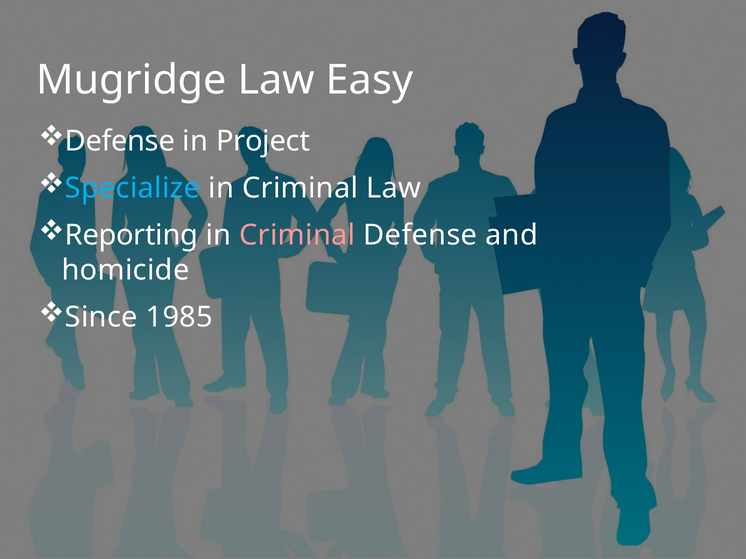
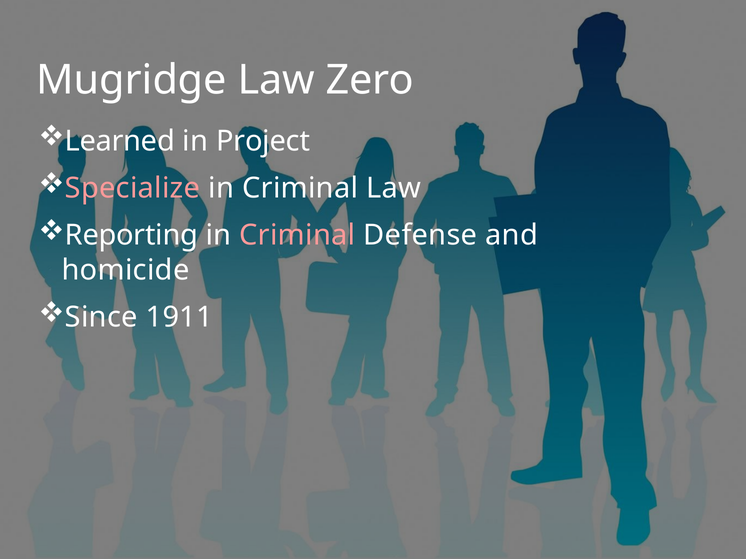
Easy: Easy -> Zero
Defense at (120, 141): Defense -> Learned
Specialize colour: light blue -> pink
1985: 1985 -> 1911
